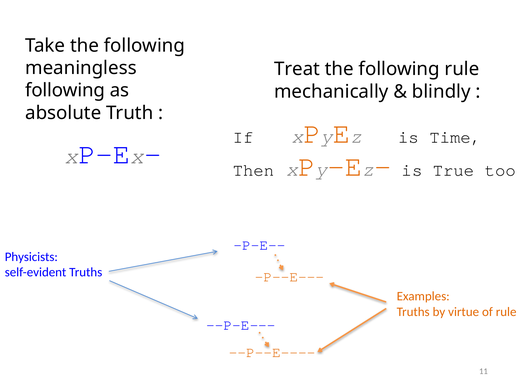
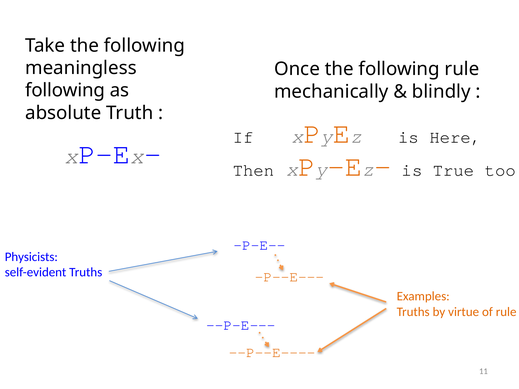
Treat: Treat -> Once
Time: Time -> Here
